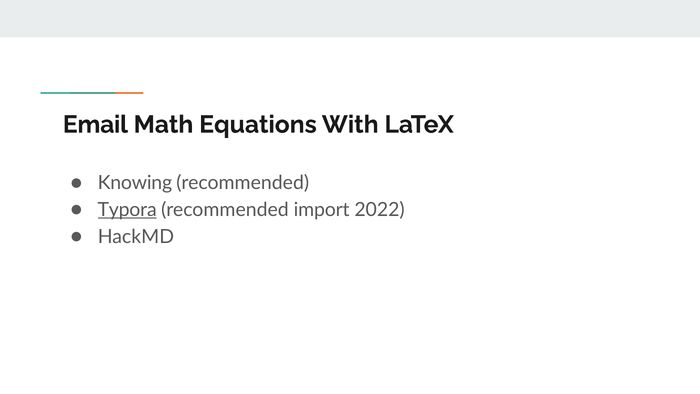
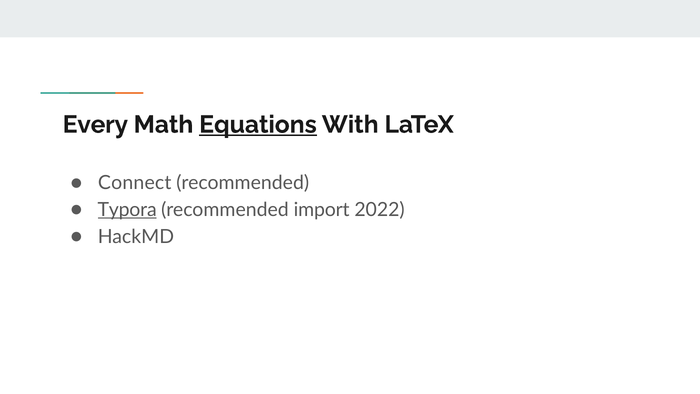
Email: Email -> Every
Equations underline: none -> present
Knowing: Knowing -> Connect
